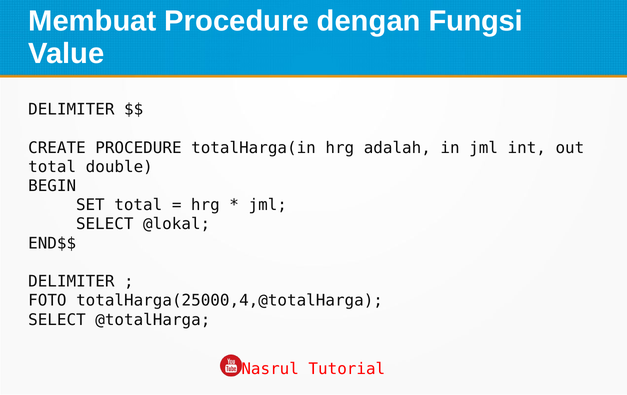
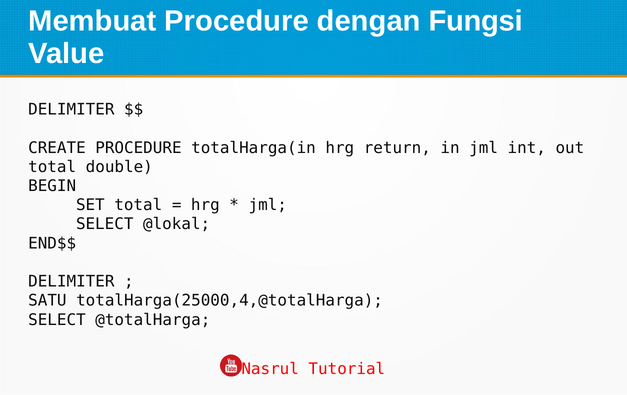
adalah: adalah -> return
FOTO: FOTO -> SATU
